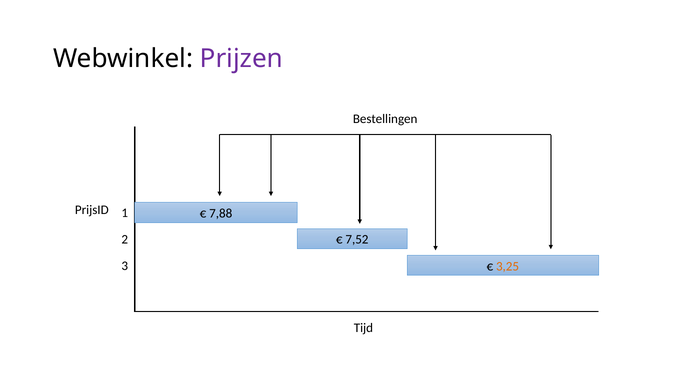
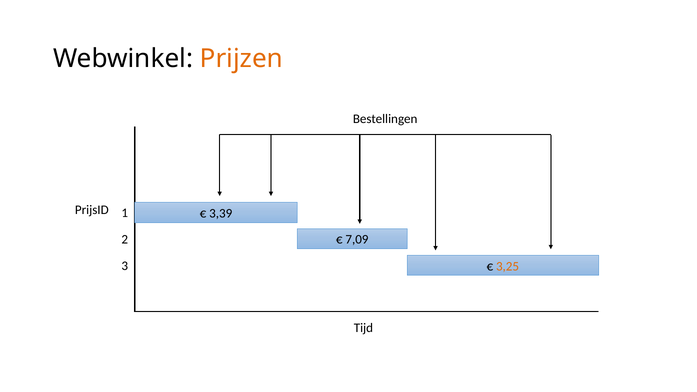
Prijzen colour: purple -> orange
7,88: 7,88 -> 3,39
7,52: 7,52 -> 7,09
